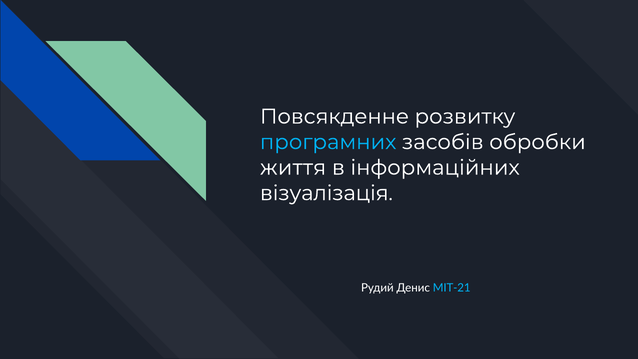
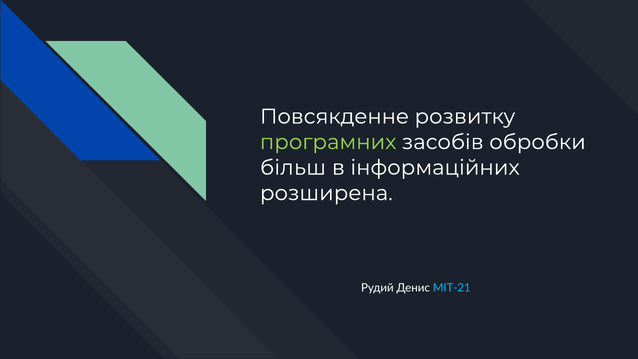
програмних colour: light blue -> light green
життя: життя -> більш
візуалізація: візуалізація -> розширена
